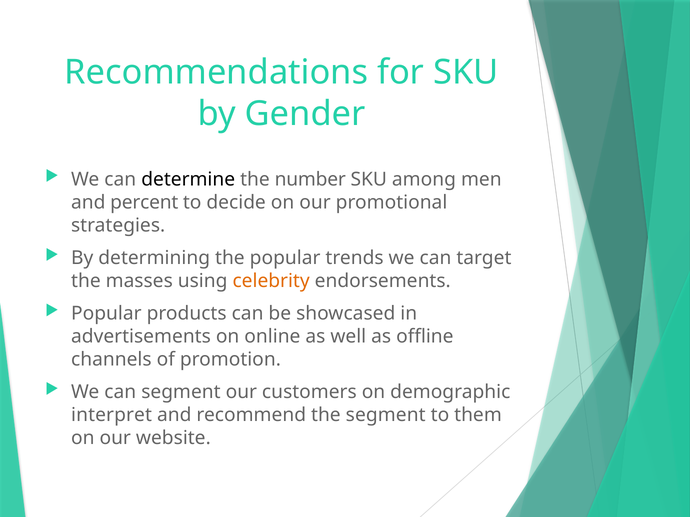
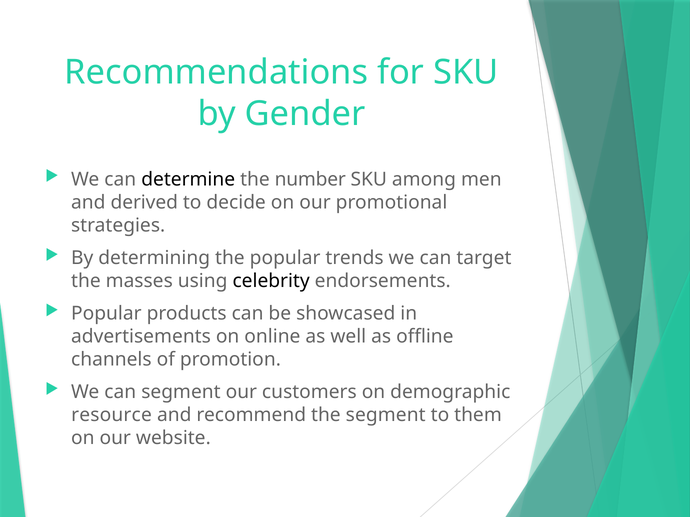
percent: percent -> derived
celebrity colour: orange -> black
interpret: interpret -> resource
